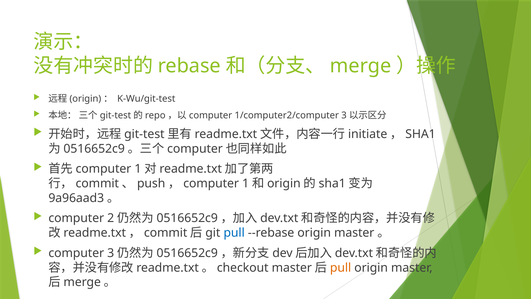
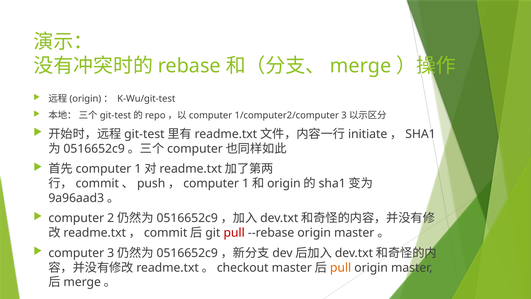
pull at (234, 233) colour: blue -> red
